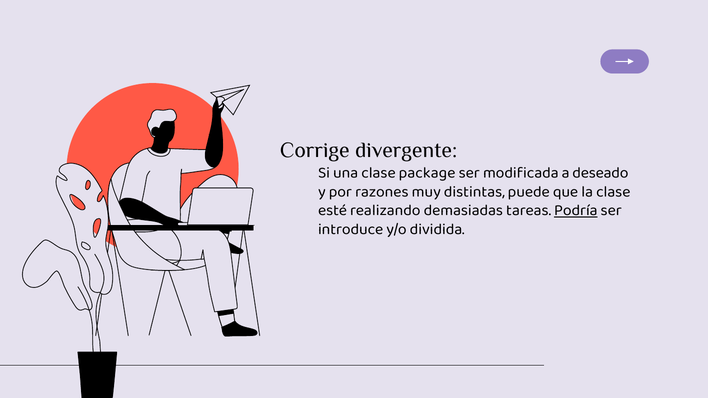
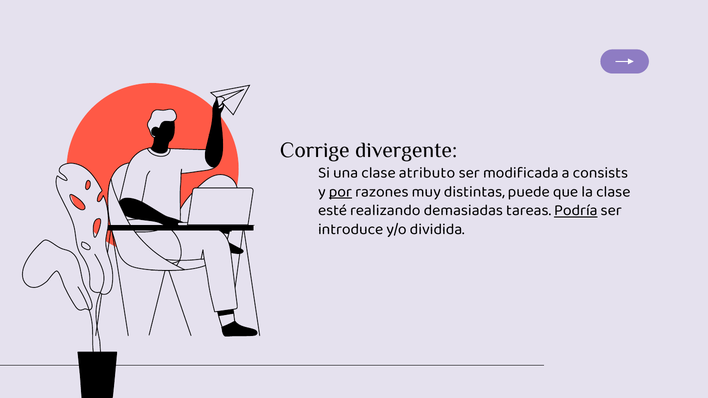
package: package -> atributo
deseado: deseado -> consists
por underline: none -> present
